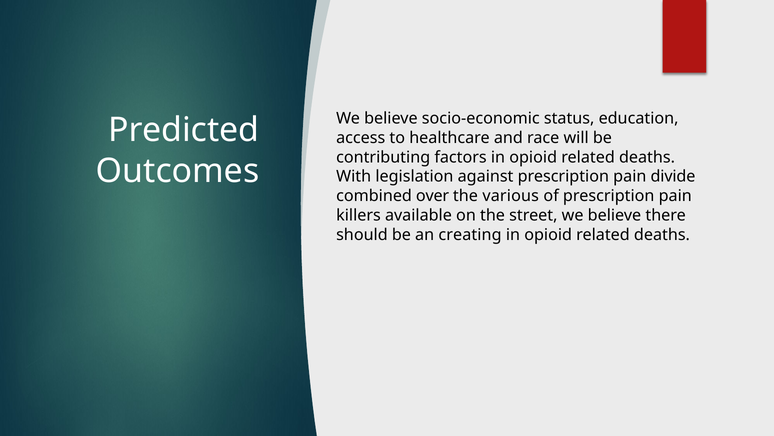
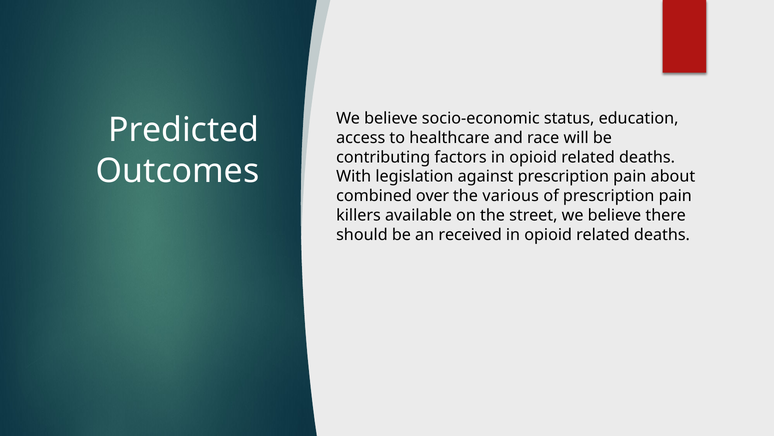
divide: divide -> about
creating: creating -> received
